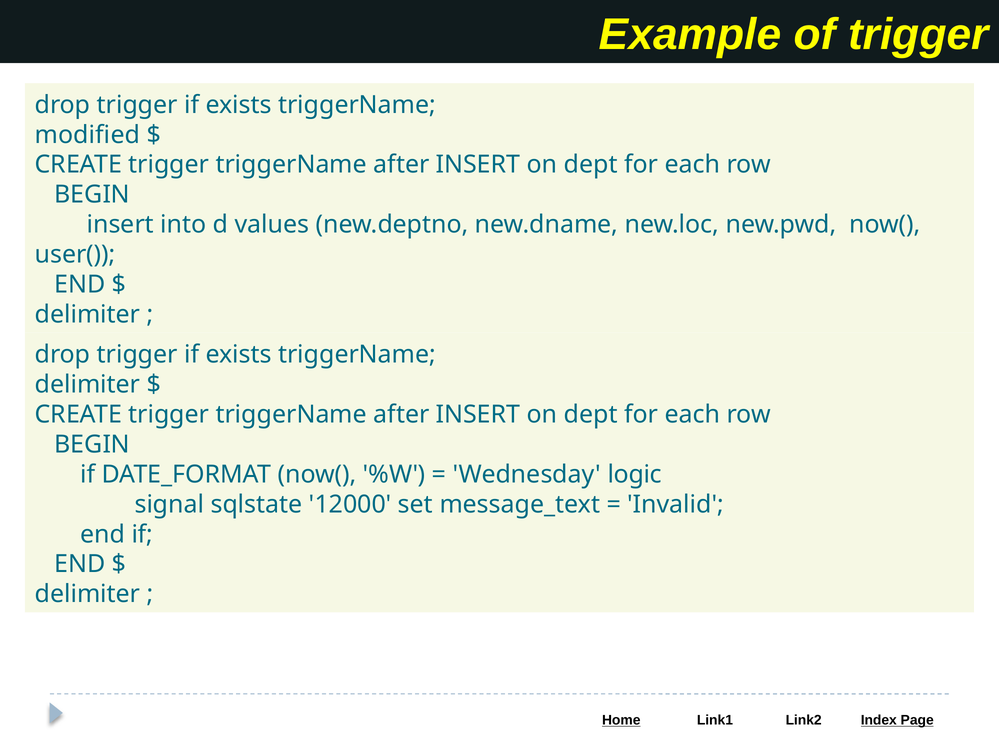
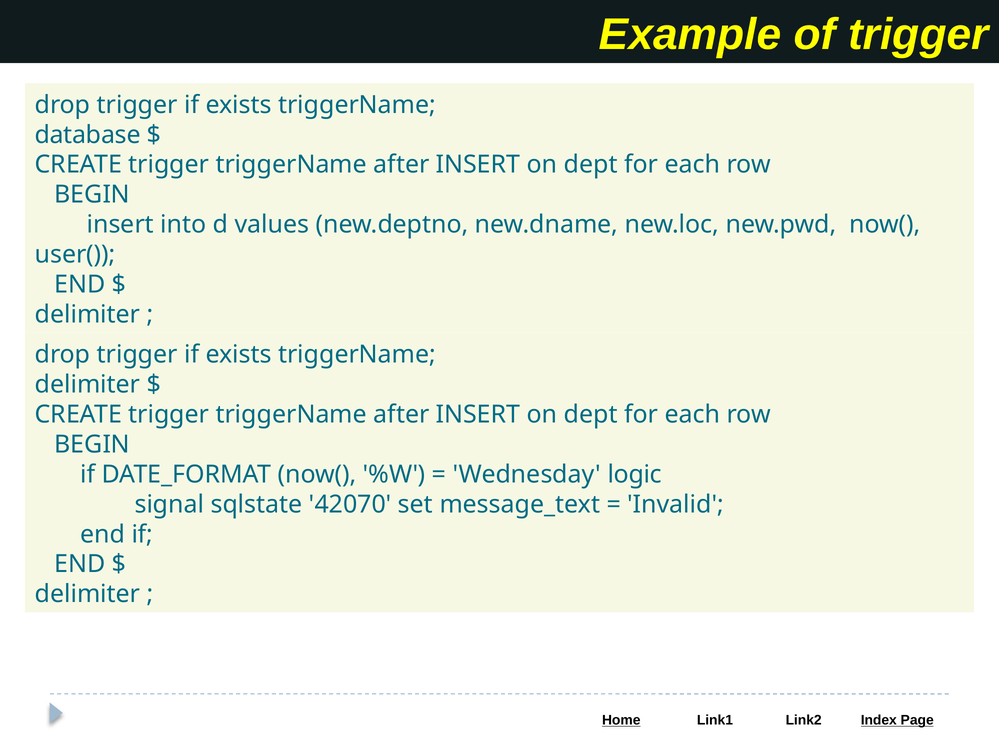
modified: modified -> database
12000: 12000 -> 42070
